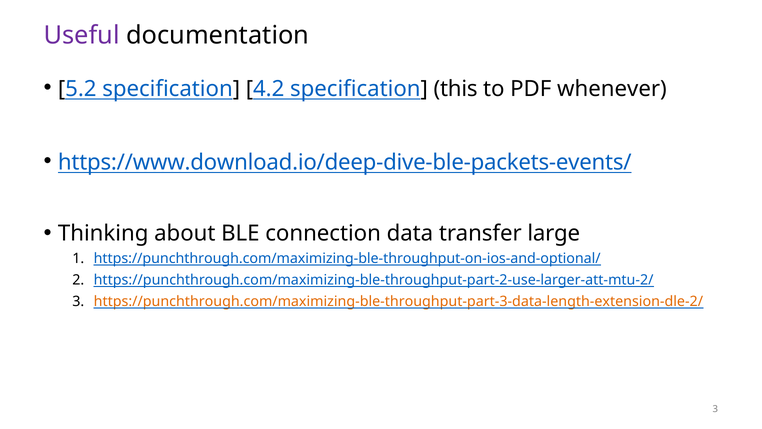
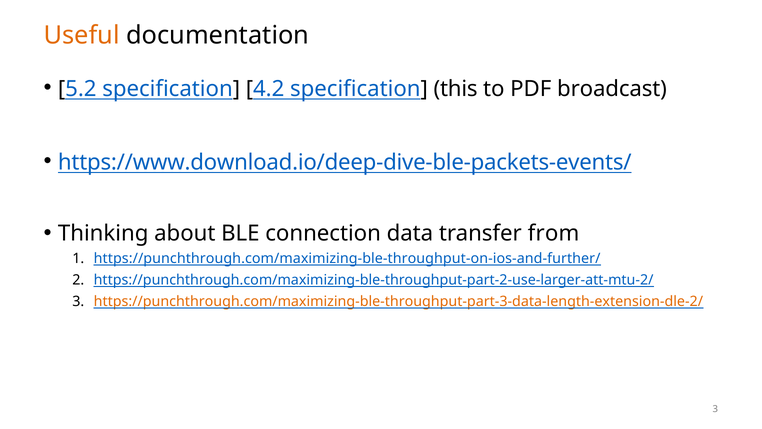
Useful colour: purple -> orange
whenever: whenever -> broadcast
large: large -> from
https://punchthrough.com/maximizing-ble-throughput-on-ios-and-optional/: https://punchthrough.com/maximizing-ble-throughput-on-ios-and-optional/ -> https://punchthrough.com/maximizing-ble-throughput-on-ios-and-further/
